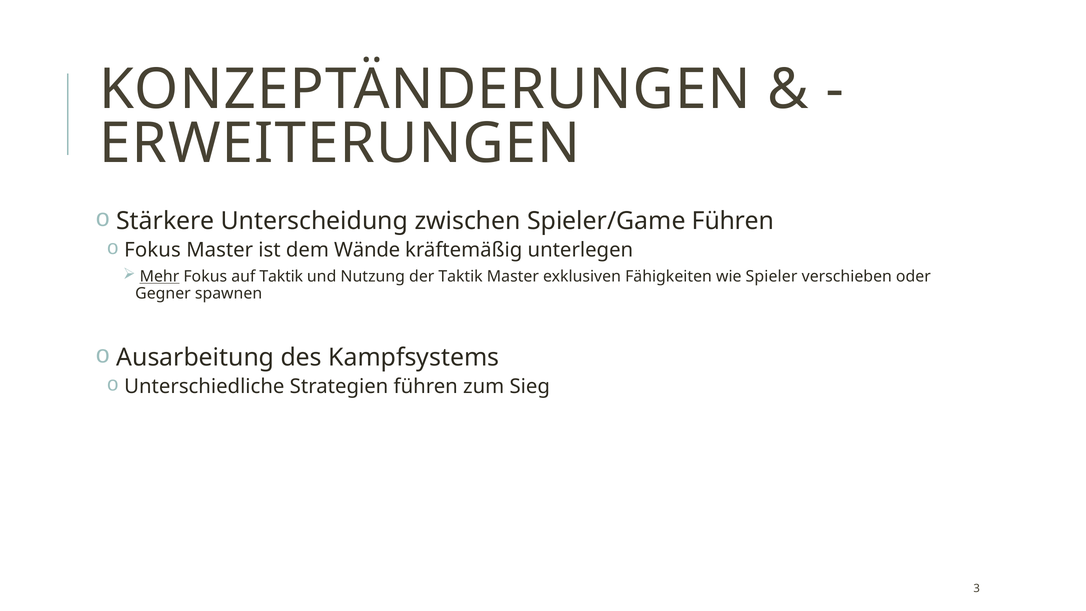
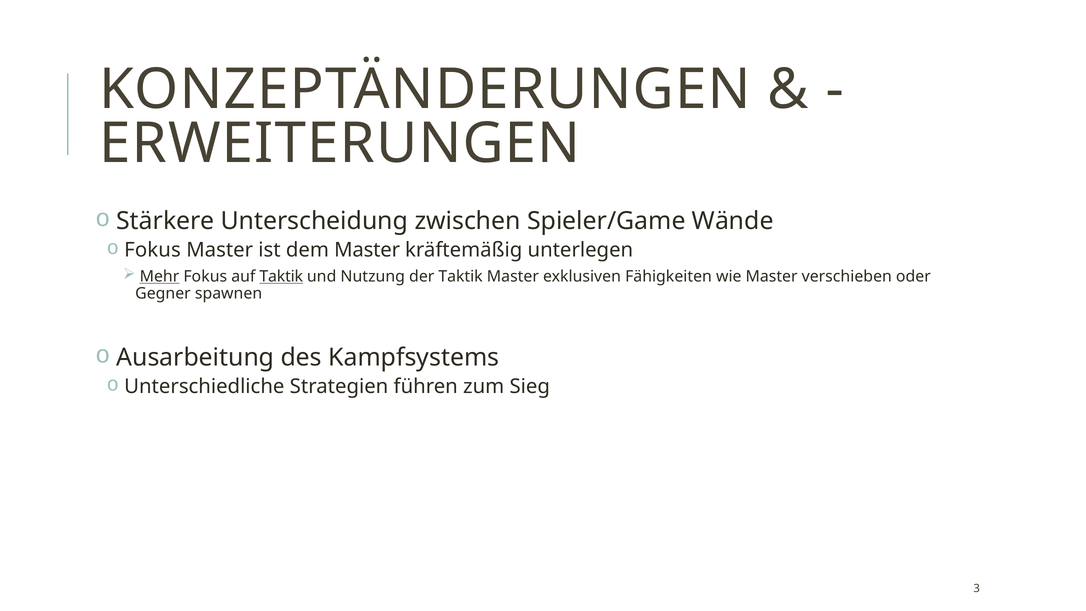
Spieler/Game Führen: Führen -> Wände
dem Wände: Wände -> Master
Taktik at (281, 276) underline: none -> present
wie Spieler: Spieler -> Master
